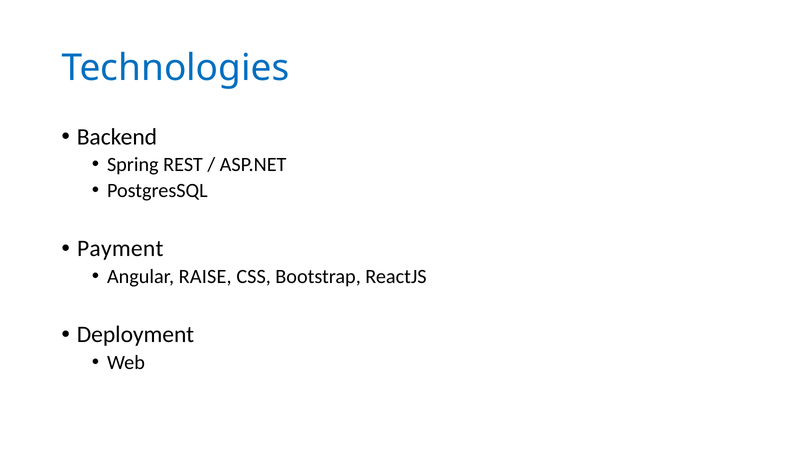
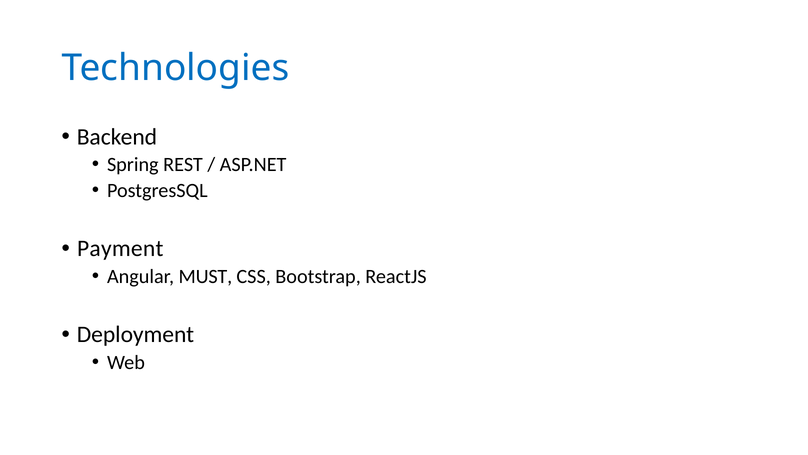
RAISE: RAISE -> MUST
